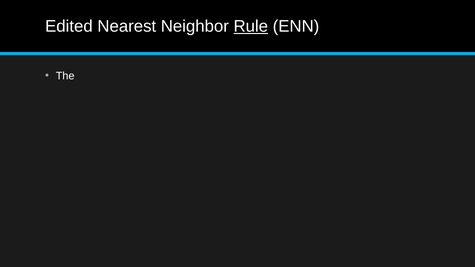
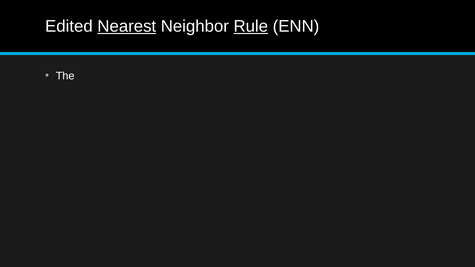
Nearest underline: none -> present
